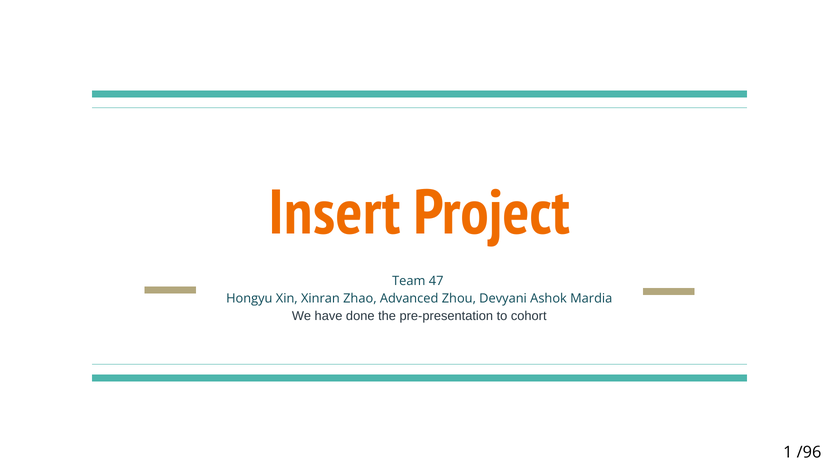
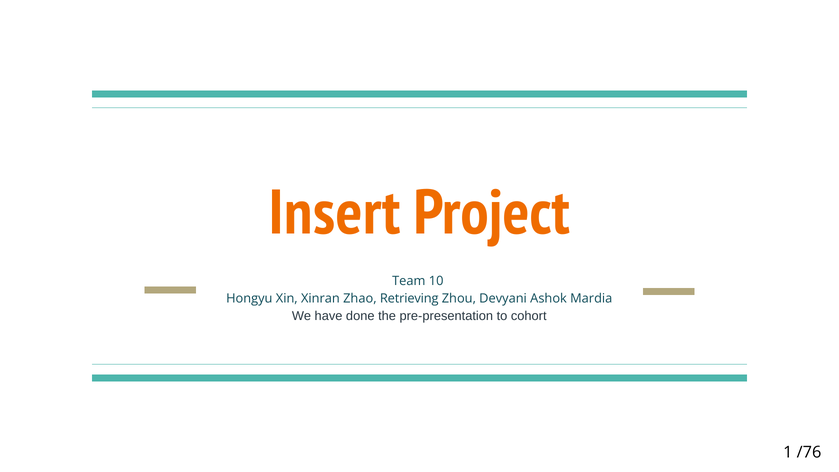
47: 47 -> 10
Advanced: Advanced -> Retrieving
/96: /96 -> /76
